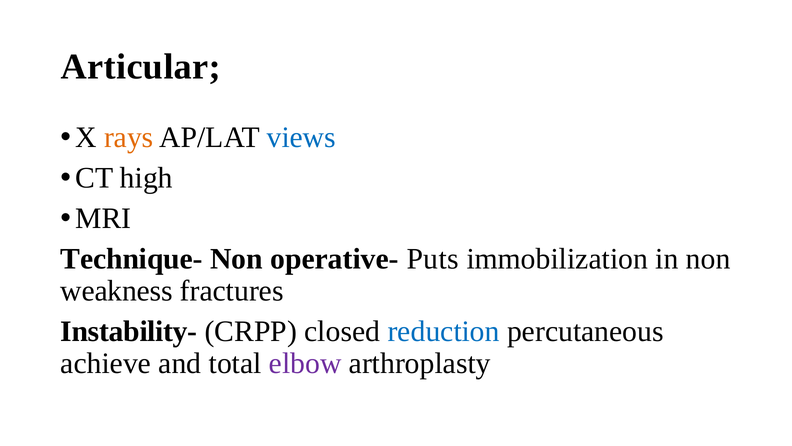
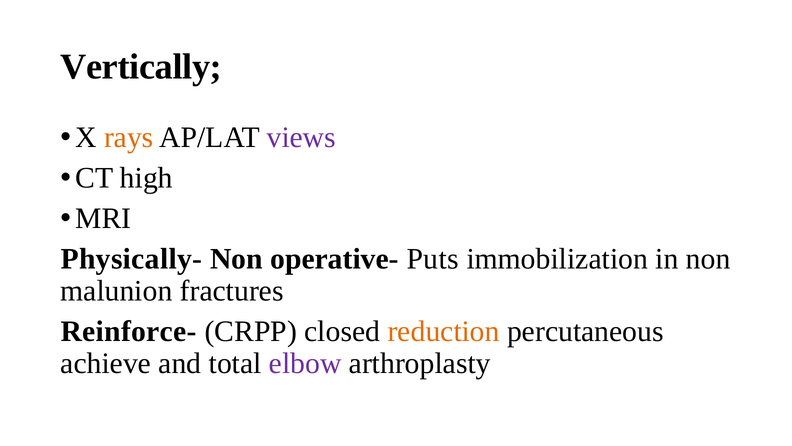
Articular: Articular -> Vertically
views colour: blue -> purple
Technique-: Technique- -> Physically-
weakness: weakness -> malunion
Instability-: Instability- -> Reinforce-
reduction colour: blue -> orange
